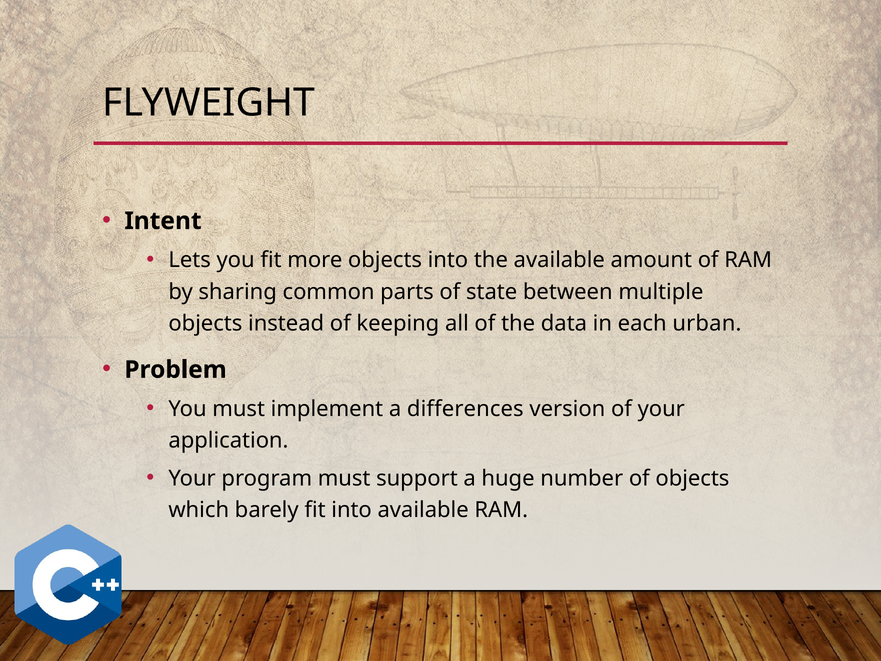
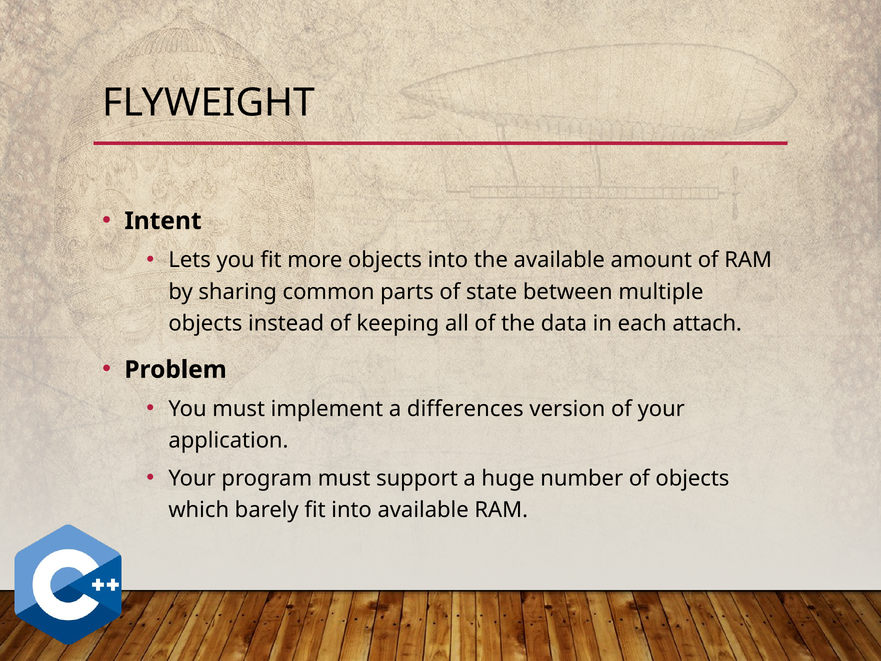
urban: urban -> attach
